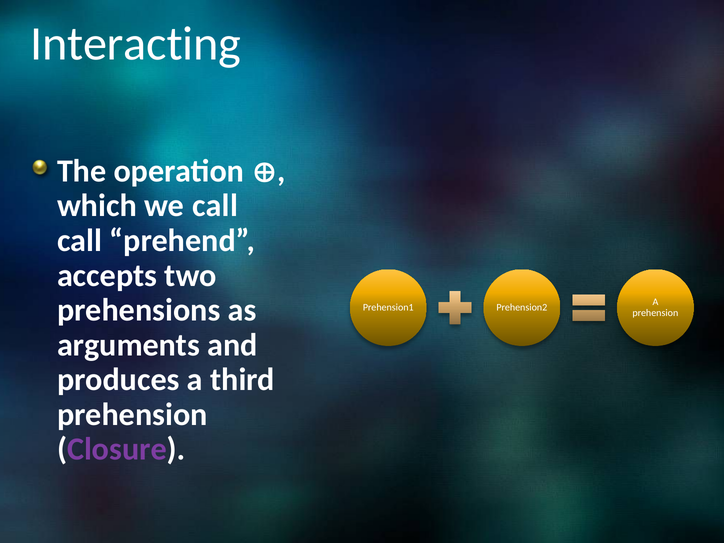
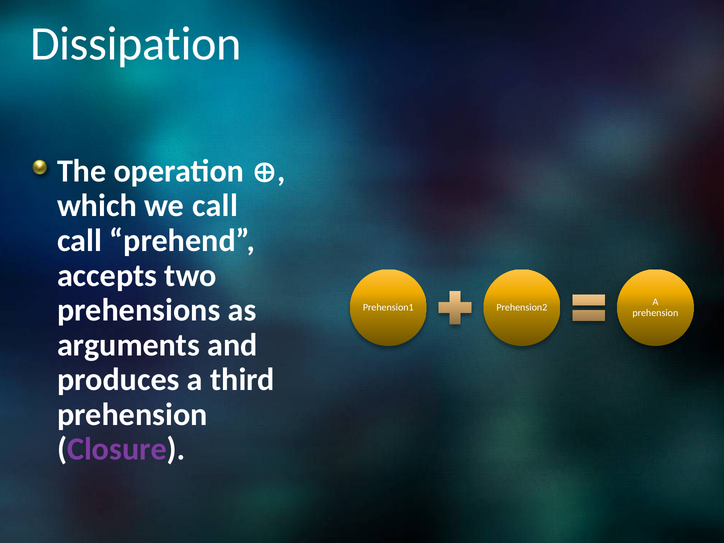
Interacting: Interacting -> Dissipation
